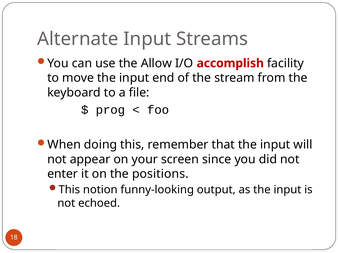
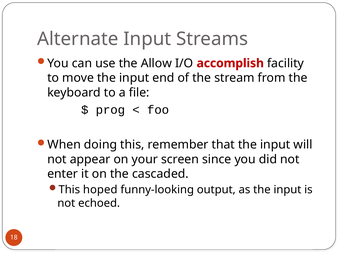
positions: positions -> cascaded
notion: notion -> hoped
